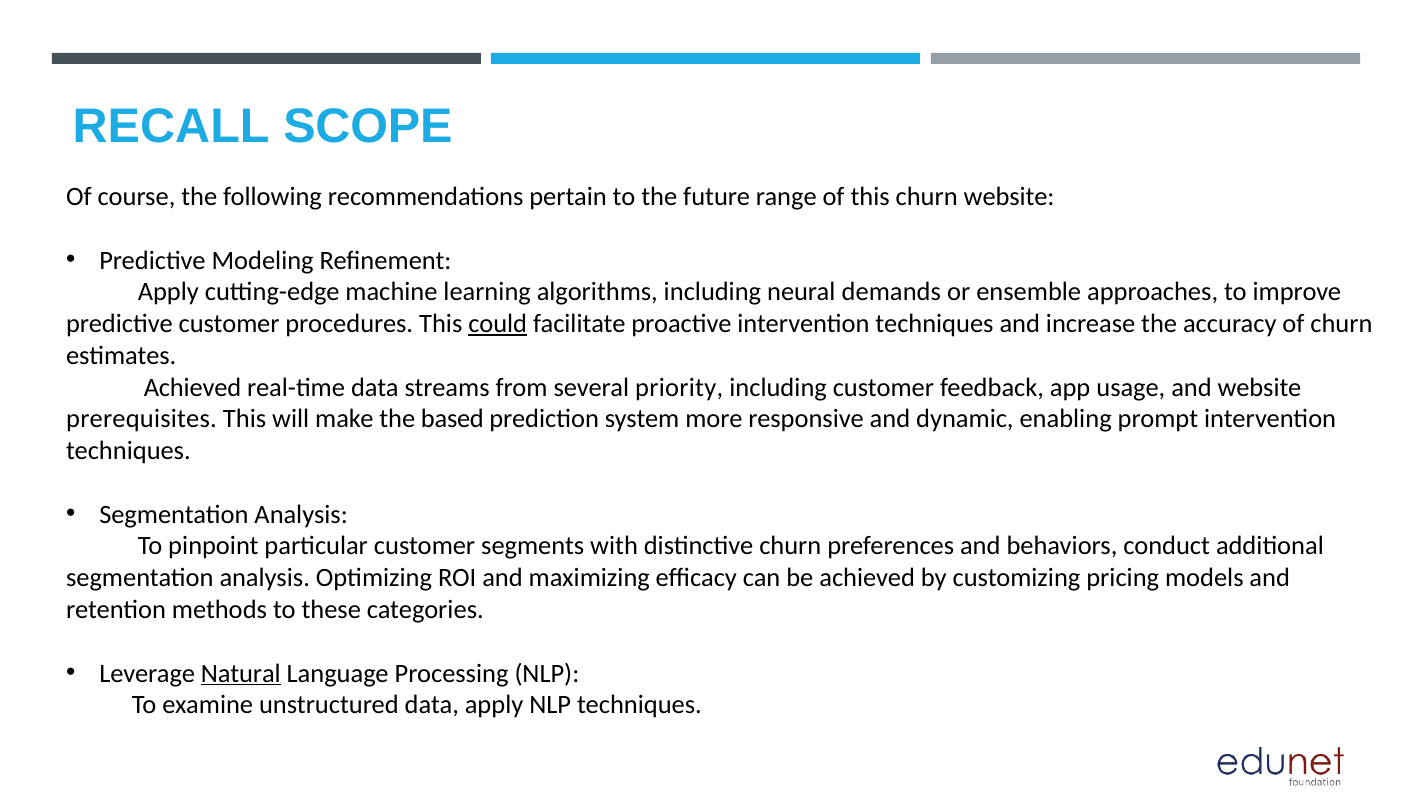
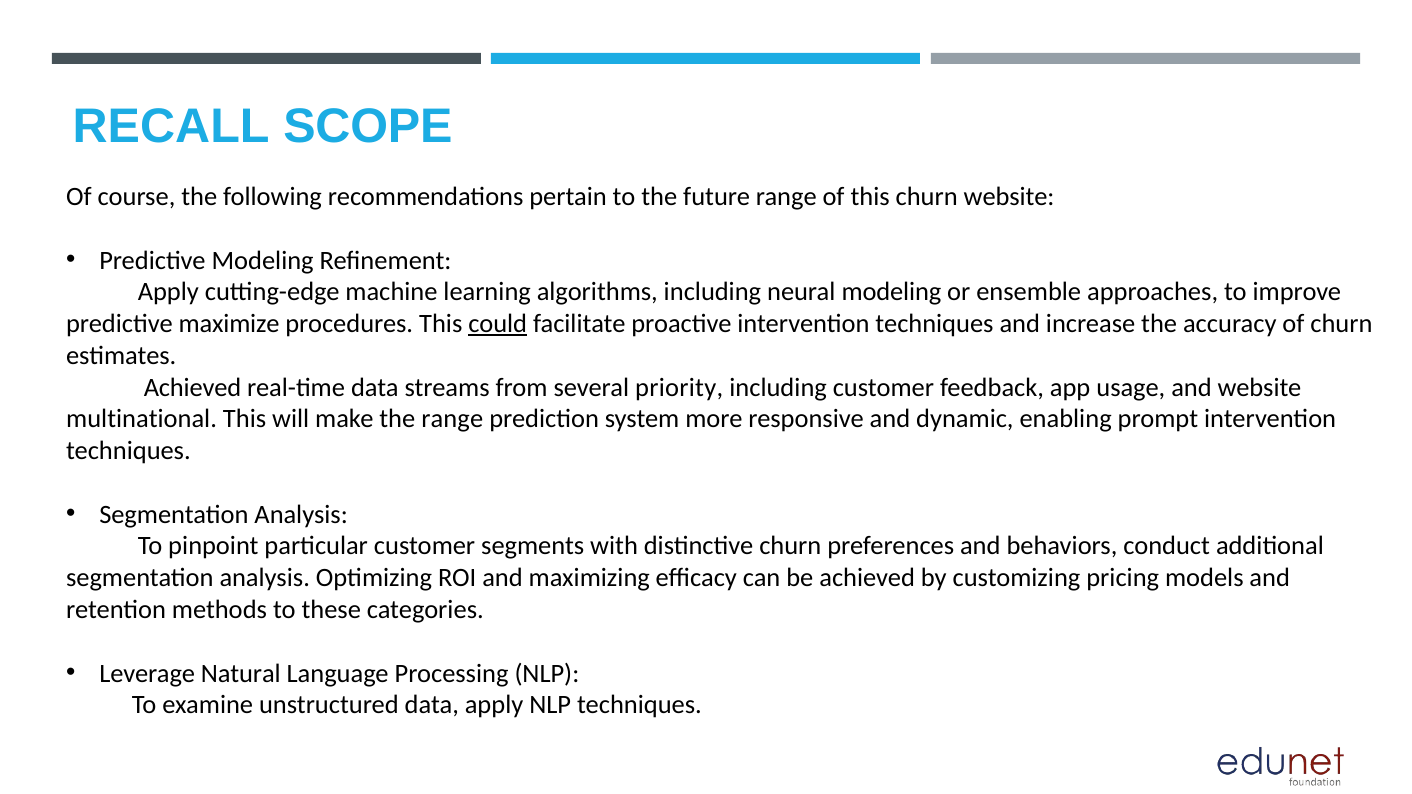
neural demands: demands -> modeling
predictive customer: customer -> maximize
prerequisites: prerequisites -> multinational
the based: based -> range
Natural underline: present -> none
